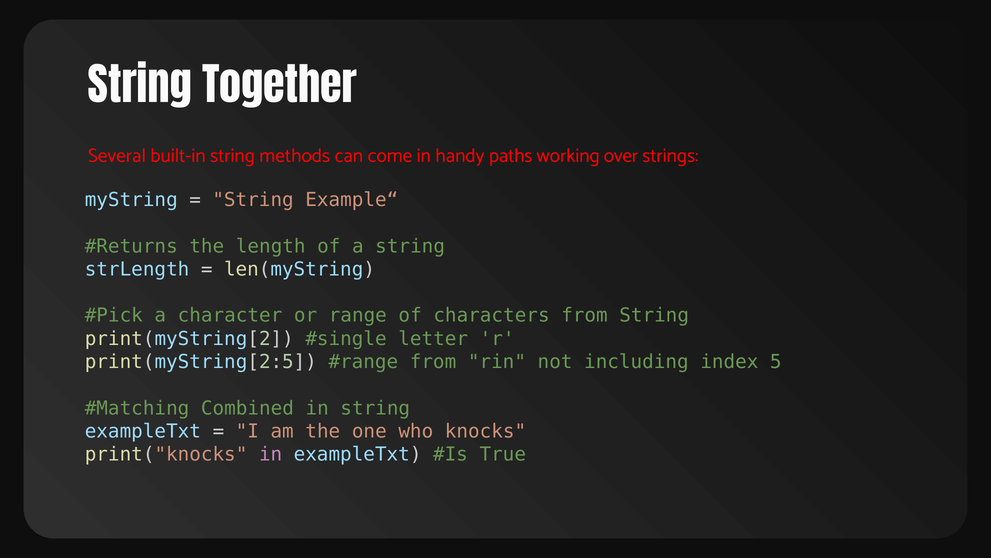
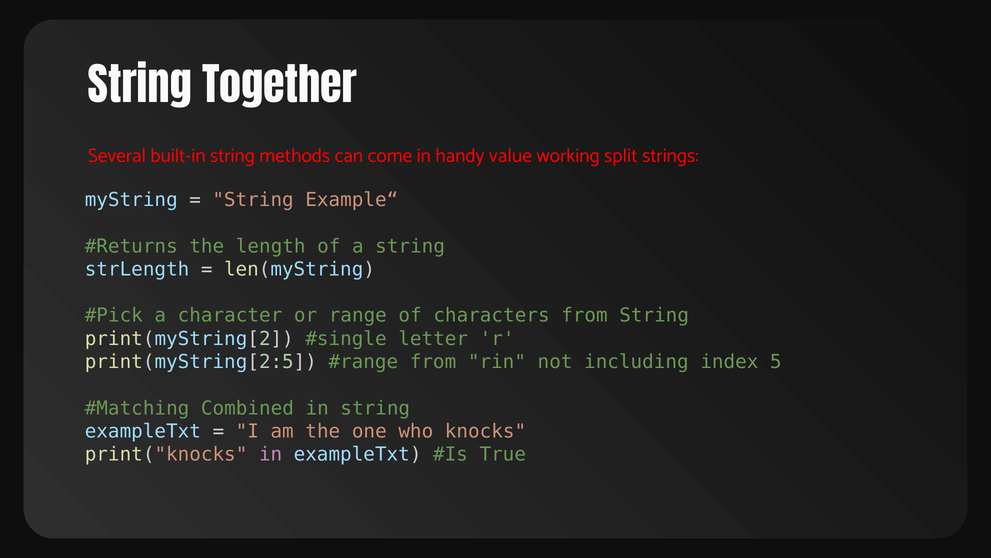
paths: paths -> value
over: over -> split
